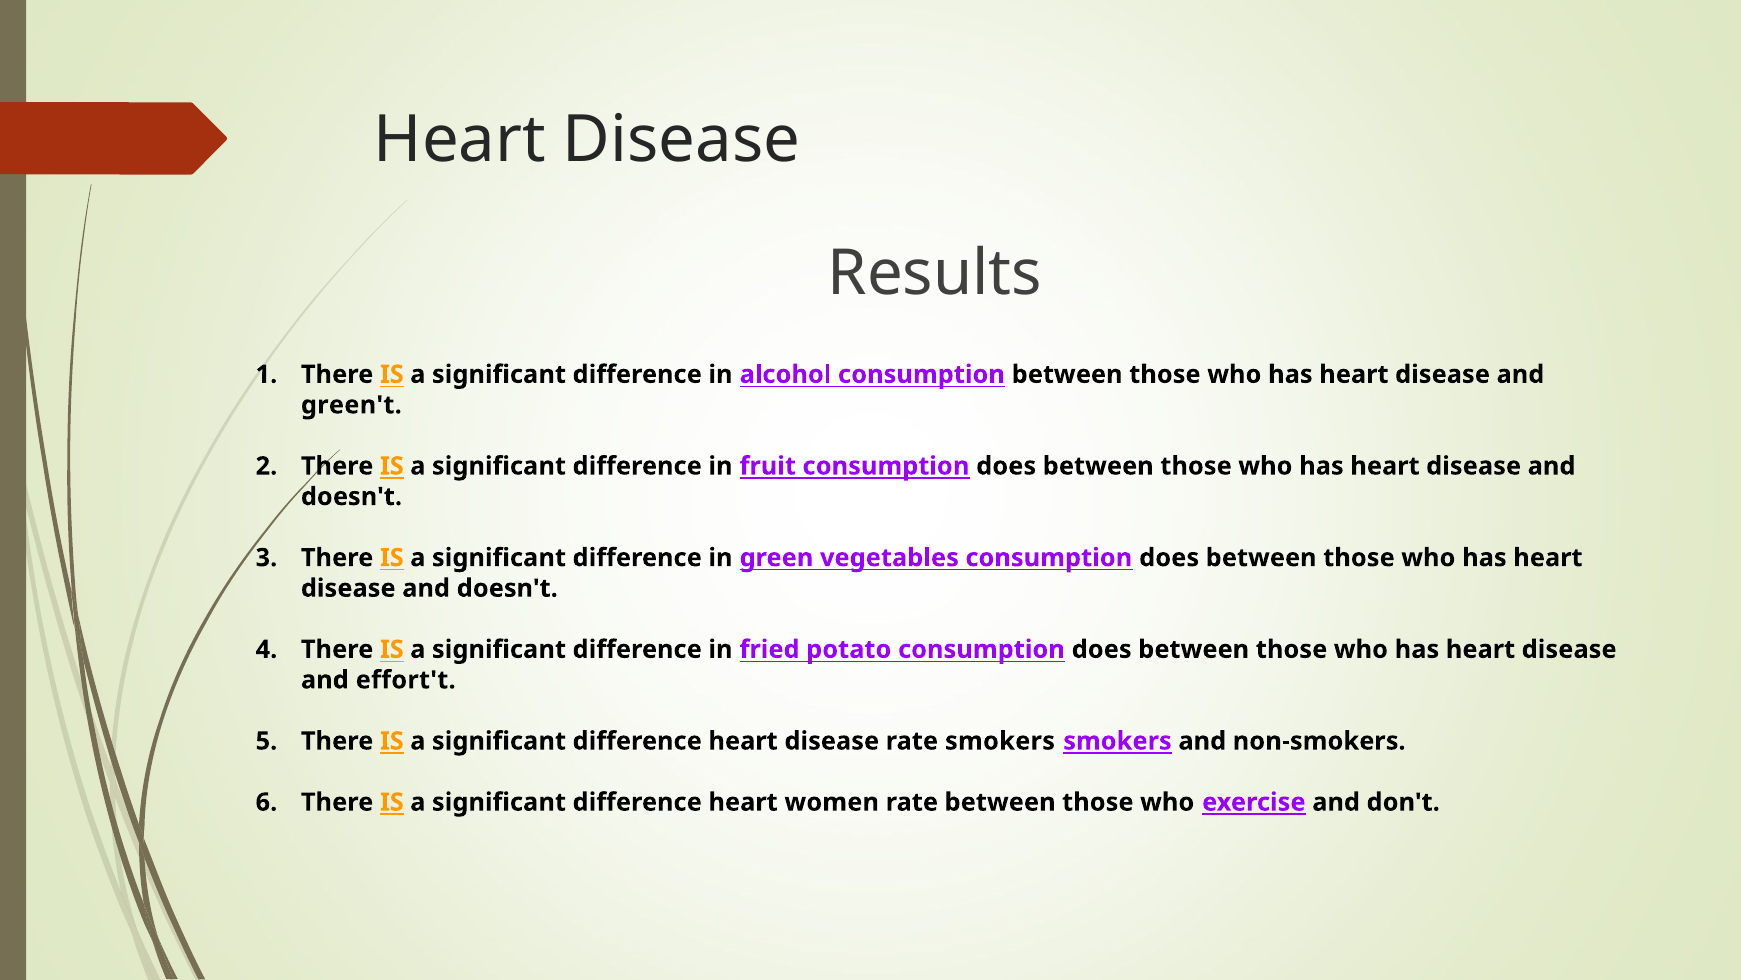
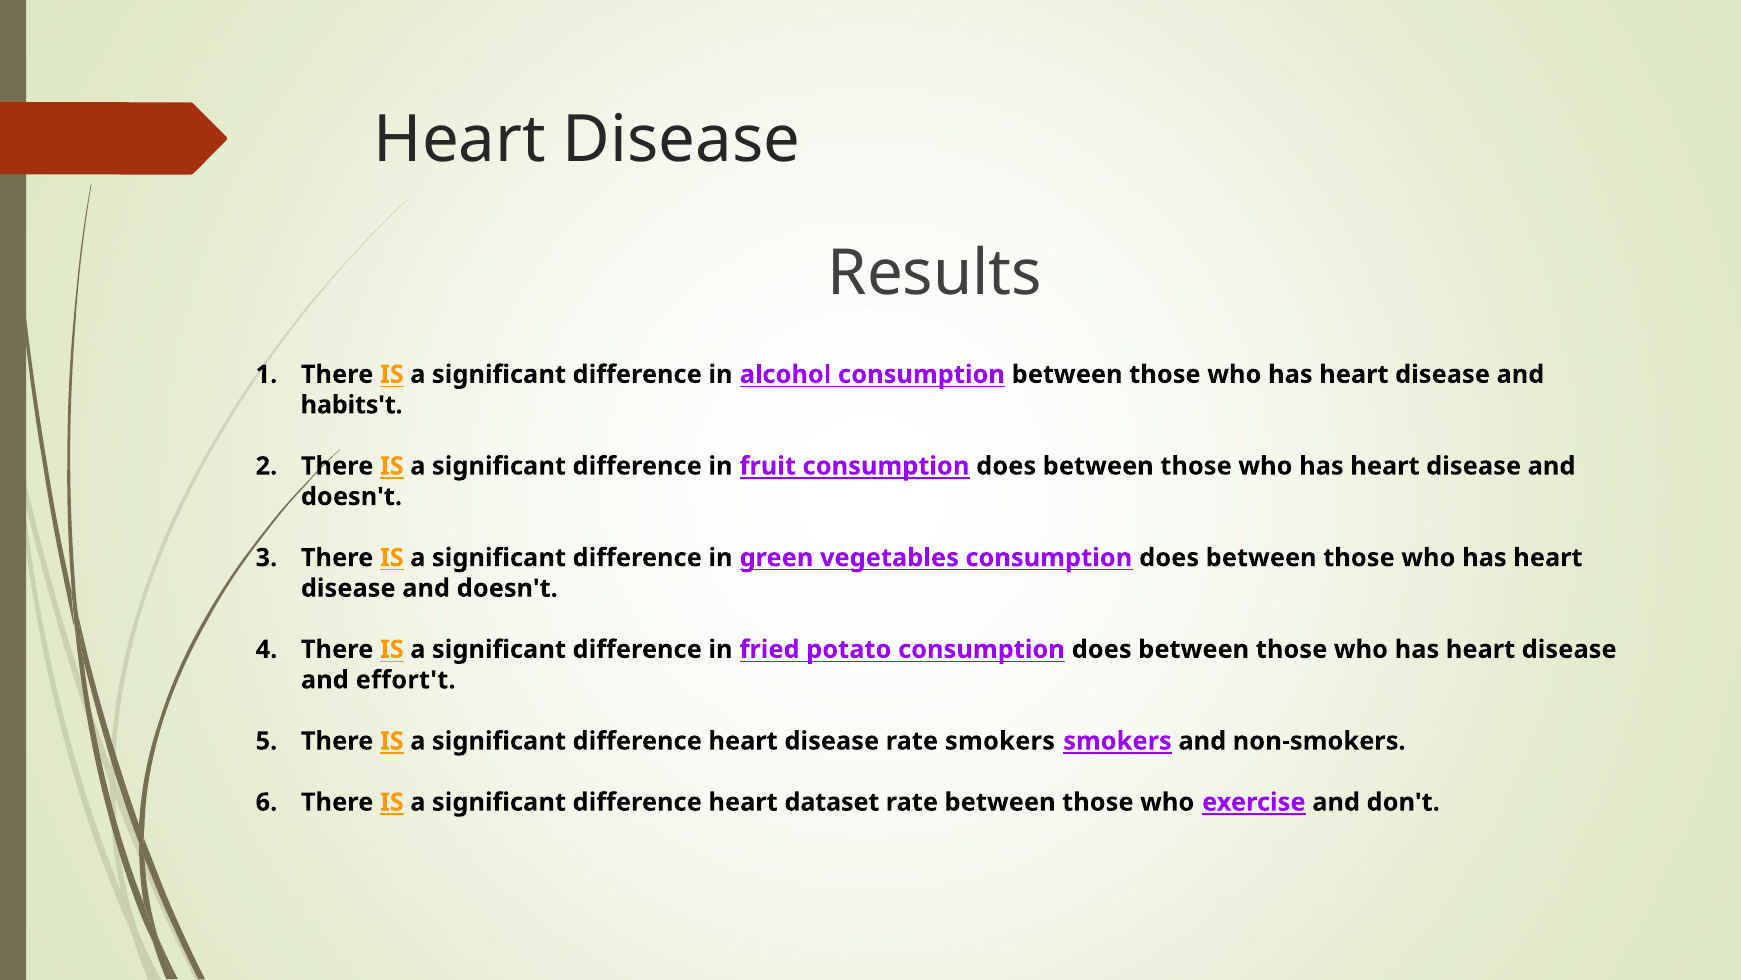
green't: green't -> habits't
women: women -> dataset
